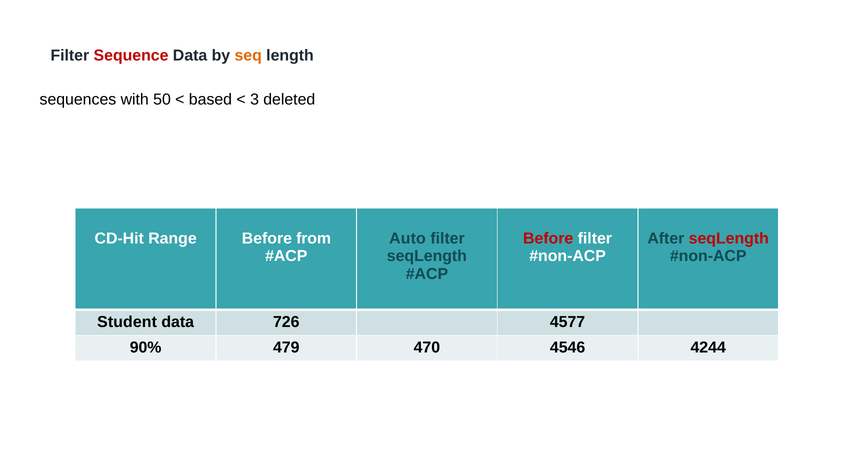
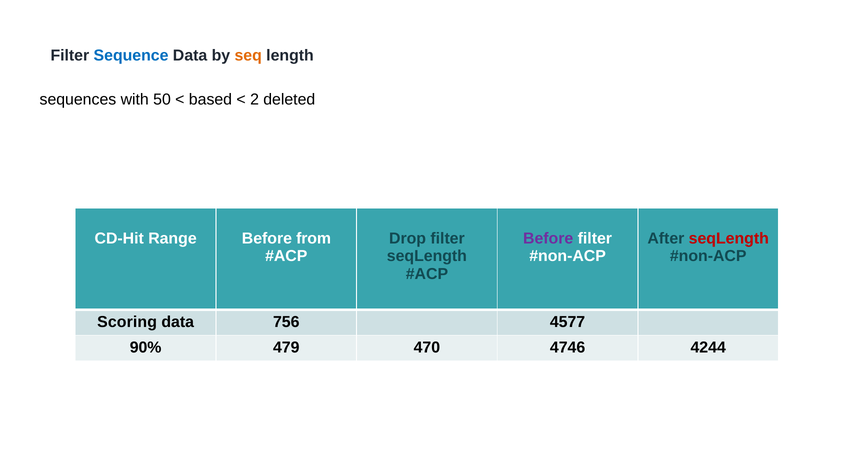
Sequence colour: red -> blue
3: 3 -> 2
Auto: Auto -> Drop
Before at (548, 238) colour: red -> purple
Student: Student -> Scoring
726: 726 -> 756
4546: 4546 -> 4746
